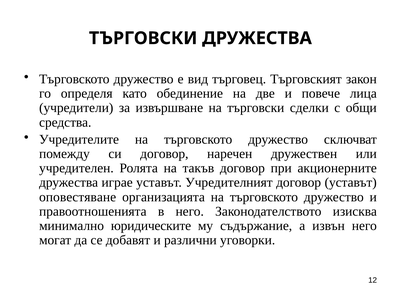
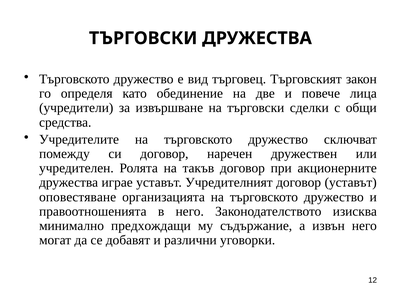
юридическите: юридическите -> предхождащи
